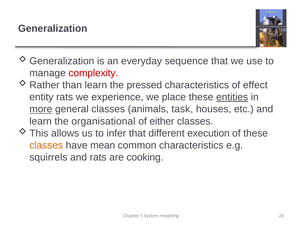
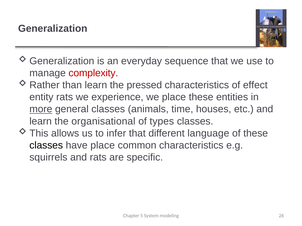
entities underline: present -> none
task: task -> time
either: either -> types
execution: execution -> language
classes at (46, 146) colour: orange -> black
have mean: mean -> place
cooking: cooking -> specific
